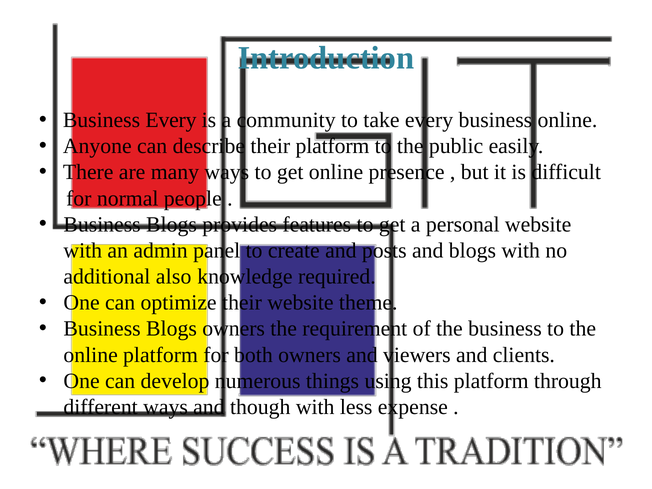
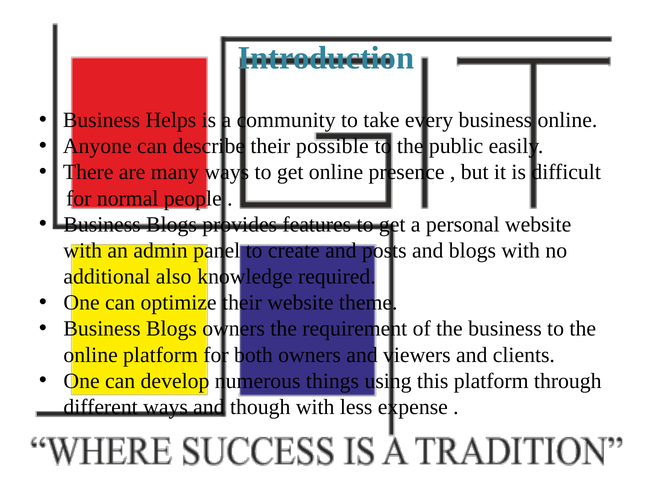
Business Every: Every -> Helps
their platform: platform -> possible
